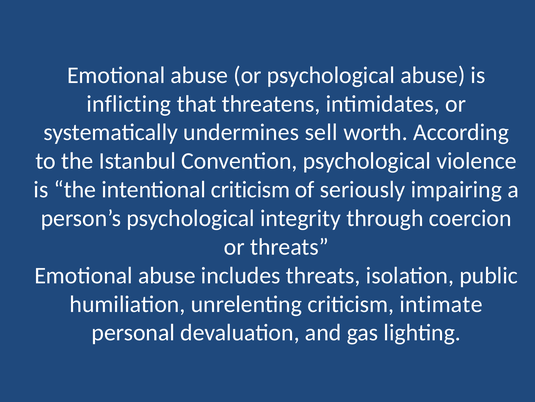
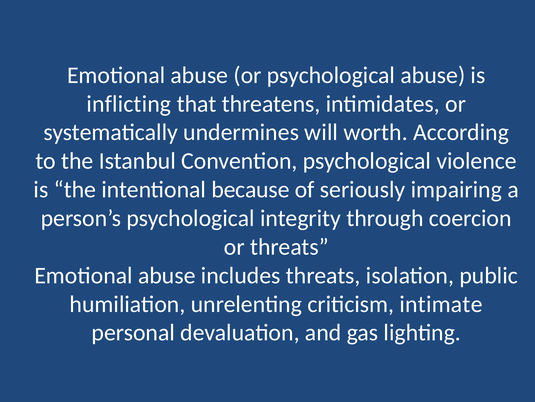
sell: sell -> will
intentional criticism: criticism -> because
